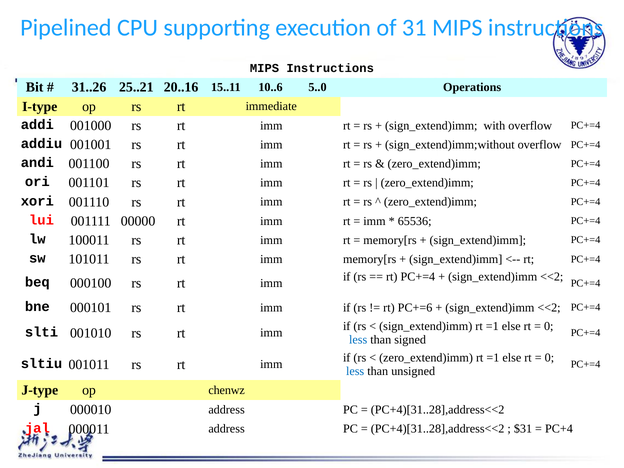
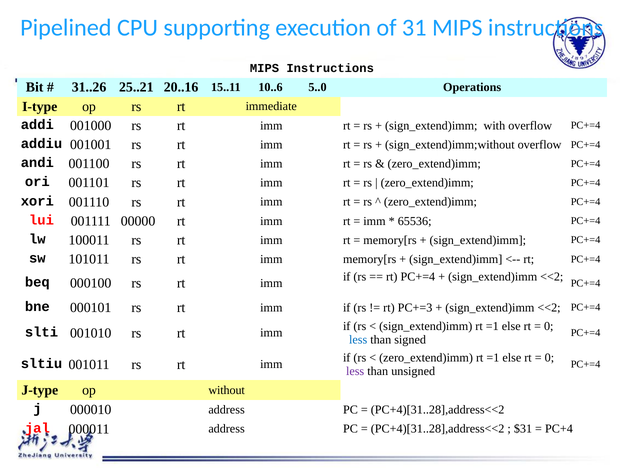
PC+=6: PC+=6 -> PC+=3
less at (355, 371) colour: blue -> purple
chenwz: chenwz -> without
